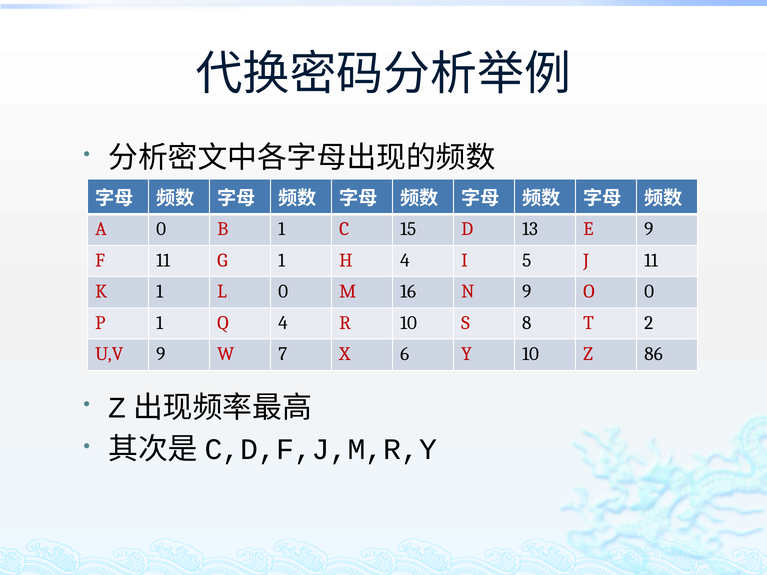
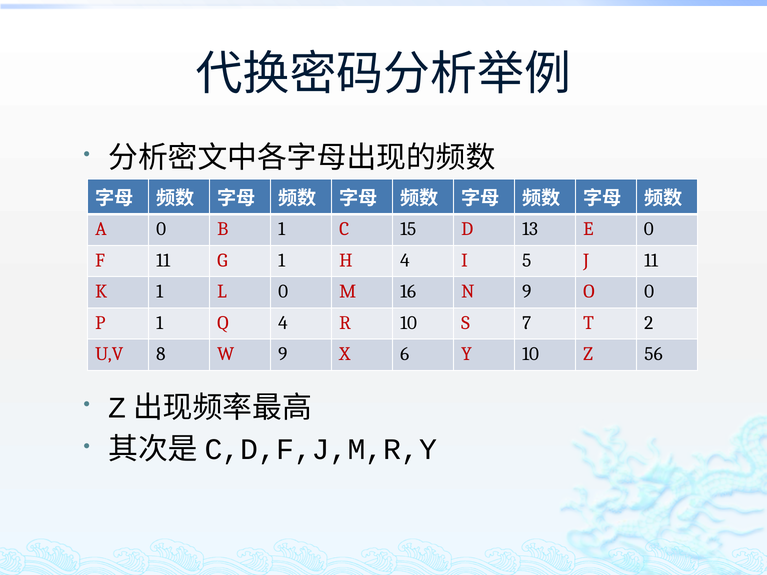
E 9: 9 -> 0
8: 8 -> 7
U,V 9: 9 -> 8
W 7: 7 -> 9
86: 86 -> 56
